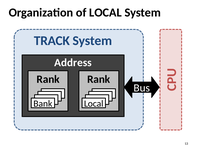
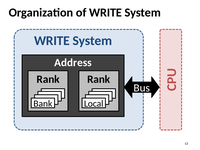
of LOCAL: LOCAL -> WRITE
TRACK at (52, 41): TRACK -> WRITE
